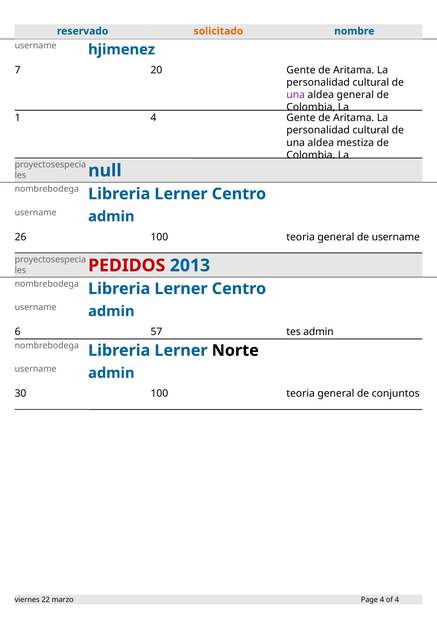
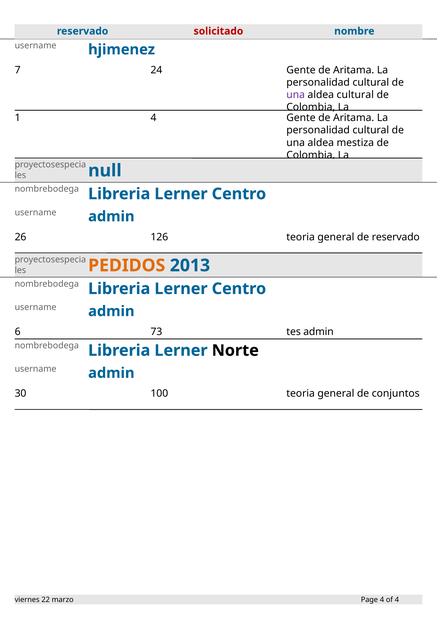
solicitado colour: orange -> red
20: 20 -> 24
aldea general: general -> cultural
26 100: 100 -> 126
de username: username -> reservado
PEDIDOS colour: red -> orange
57: 57 -> 73
